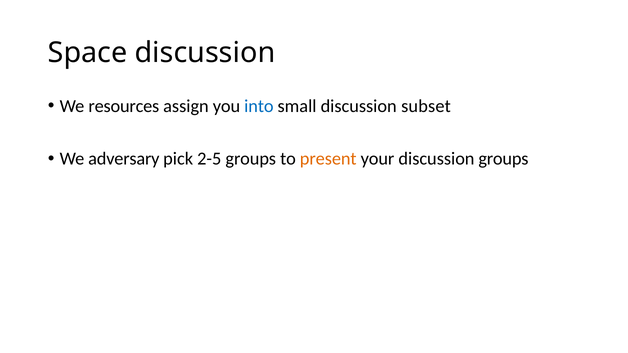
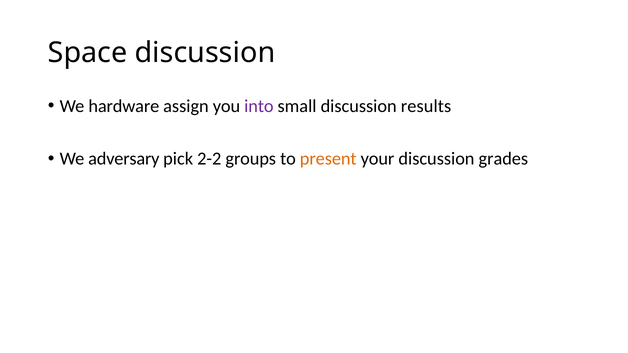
resources: resources -> hardware
into colour: blue -> purple
subset: subset -> results
2-5: 2-5 -> 2-2
discussion groups: groups -> grades
